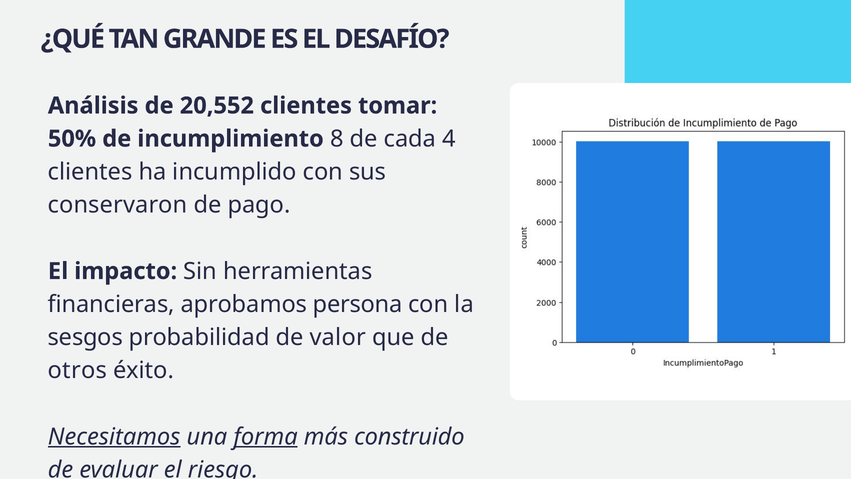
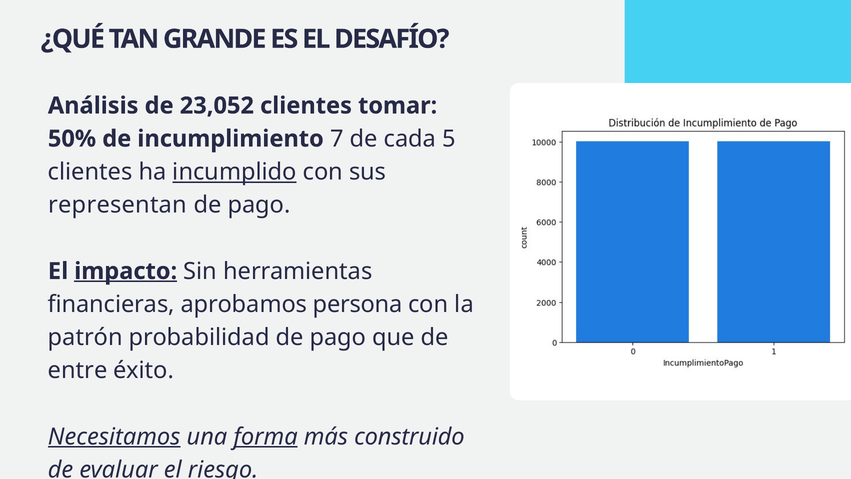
20,552: 20,552 -> 23,052
8: 8 -> 7
4: 4 -> 5
incumplido underline: none -> present
conservaron: conservaron -> representan
impacto underline: none -> present
sesgos: sesgos -> patrón
probabilidad de valor: valor -> pago
otros: otros -> entre
